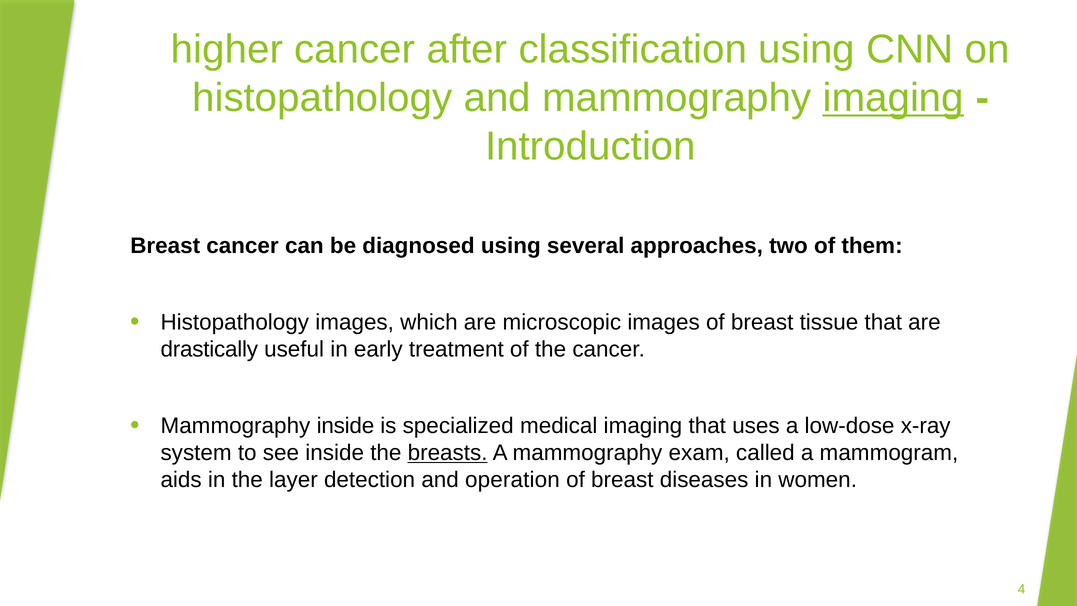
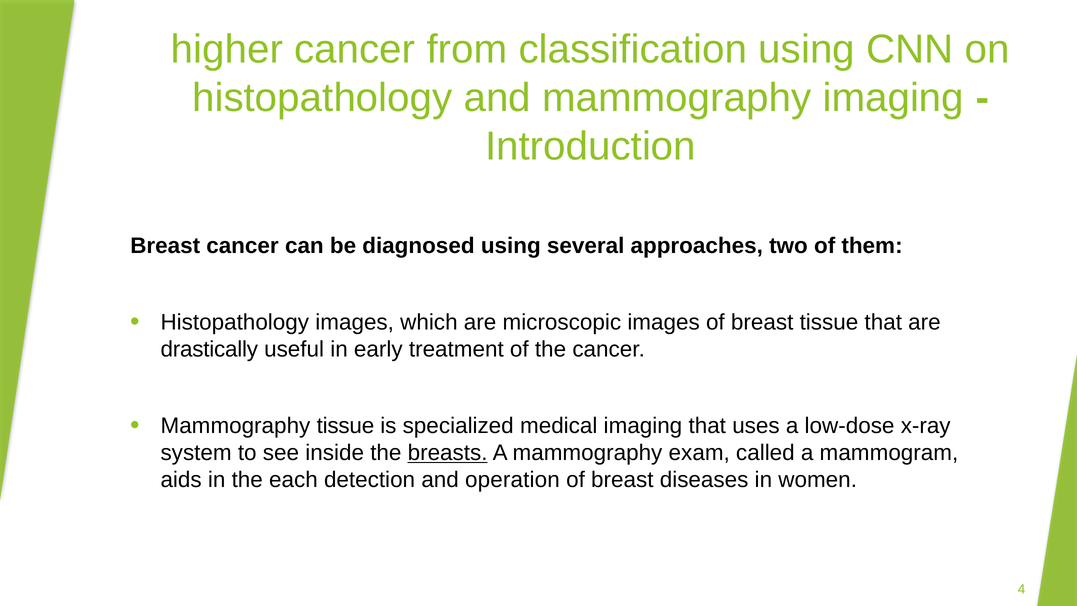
after: after -> from
imaging at (893, 98) underline: present -> none
Mammography inside: inside -> tissue
layer: layer -> each
